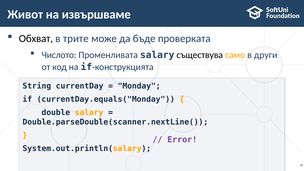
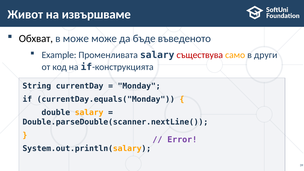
в трите: трите -> може
проверката: проверката -> въведеното
Числото: Числото -> Examplе
съществува colour: black -> red
